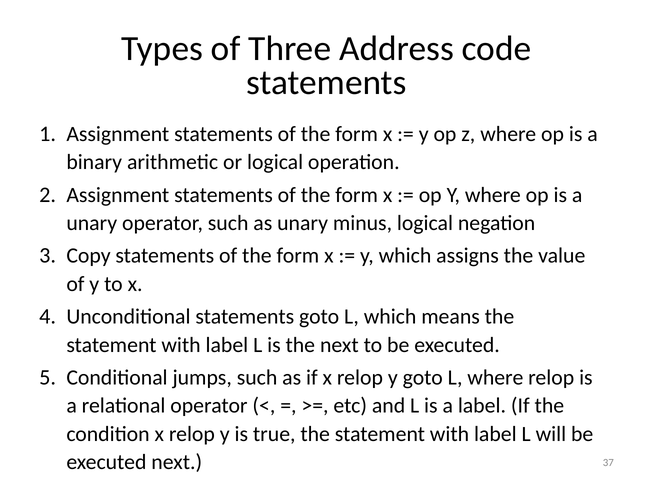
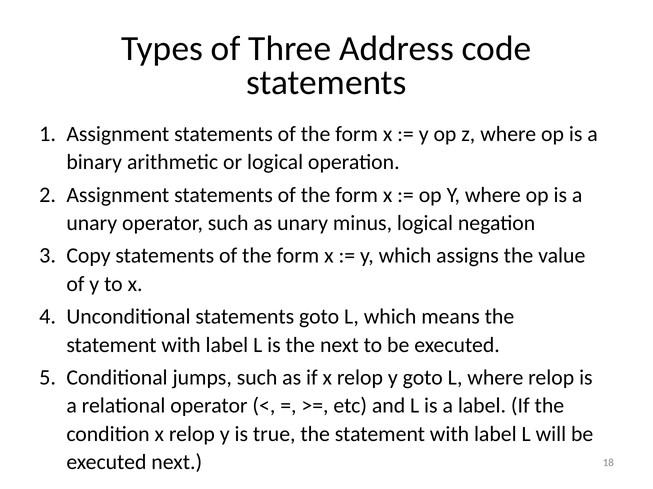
37: 37 -> 18
